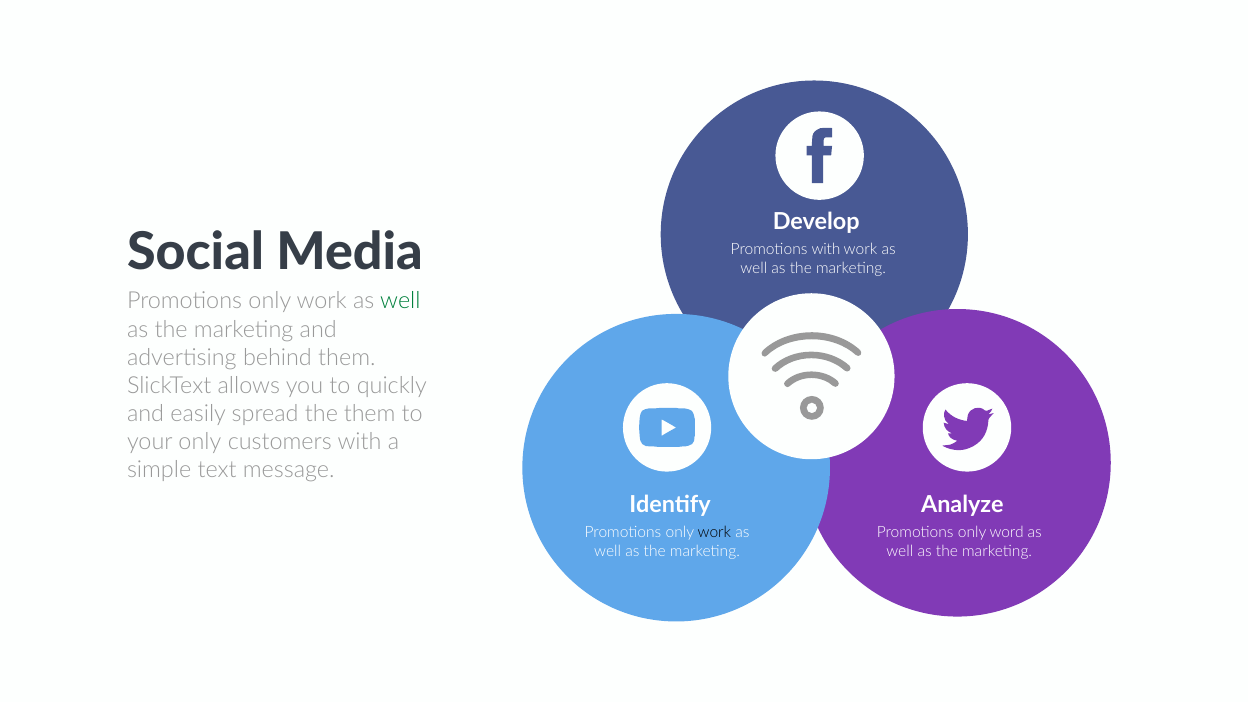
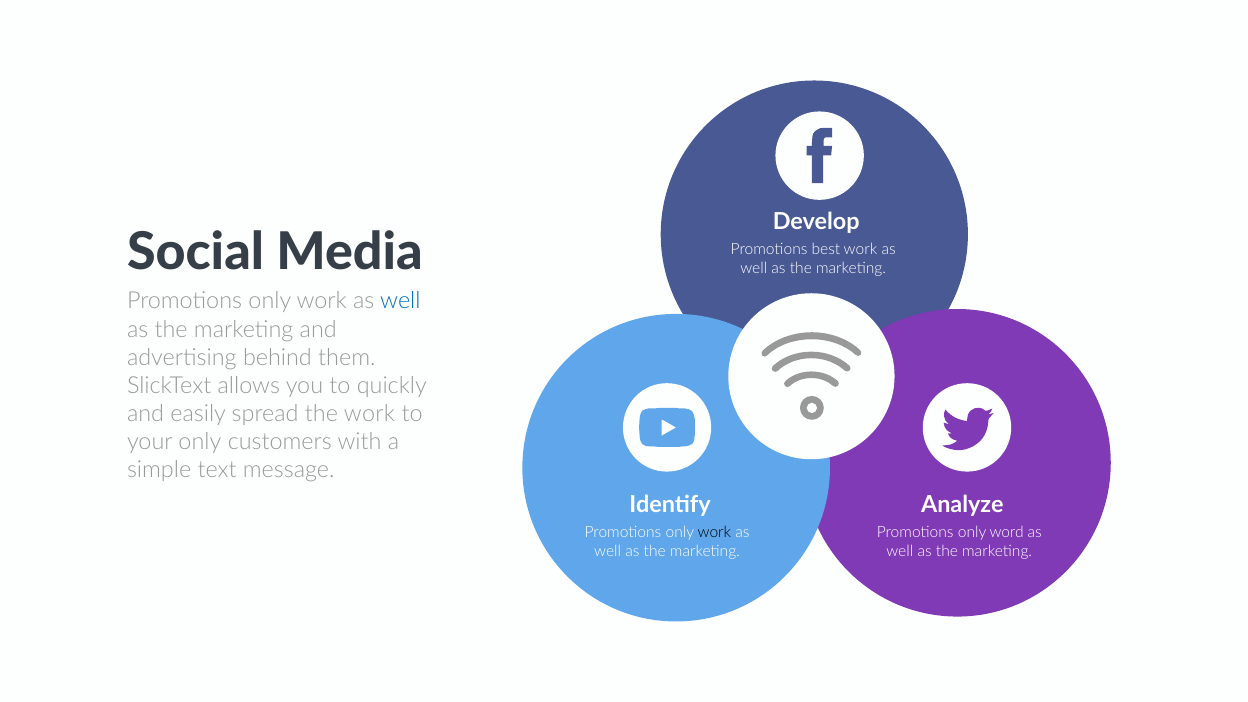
Promotions with: with -> best
well at (400, 301) colour: green -> blue
the them: them -> work
